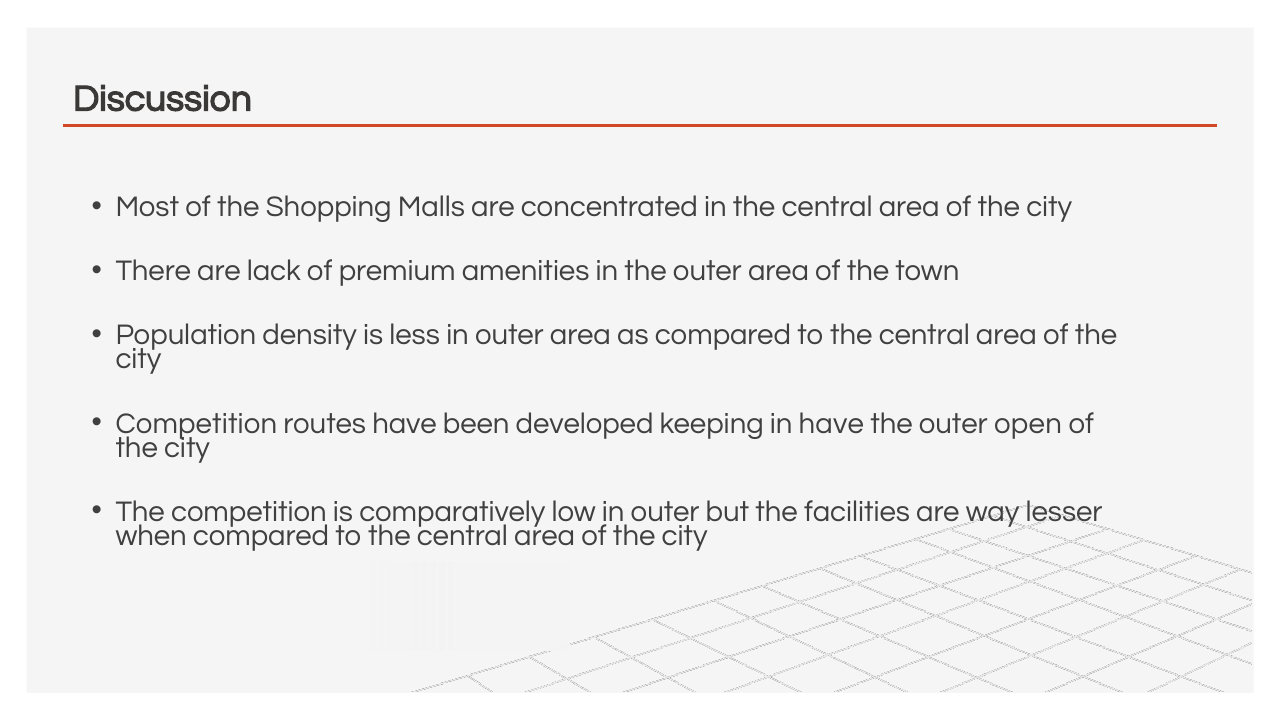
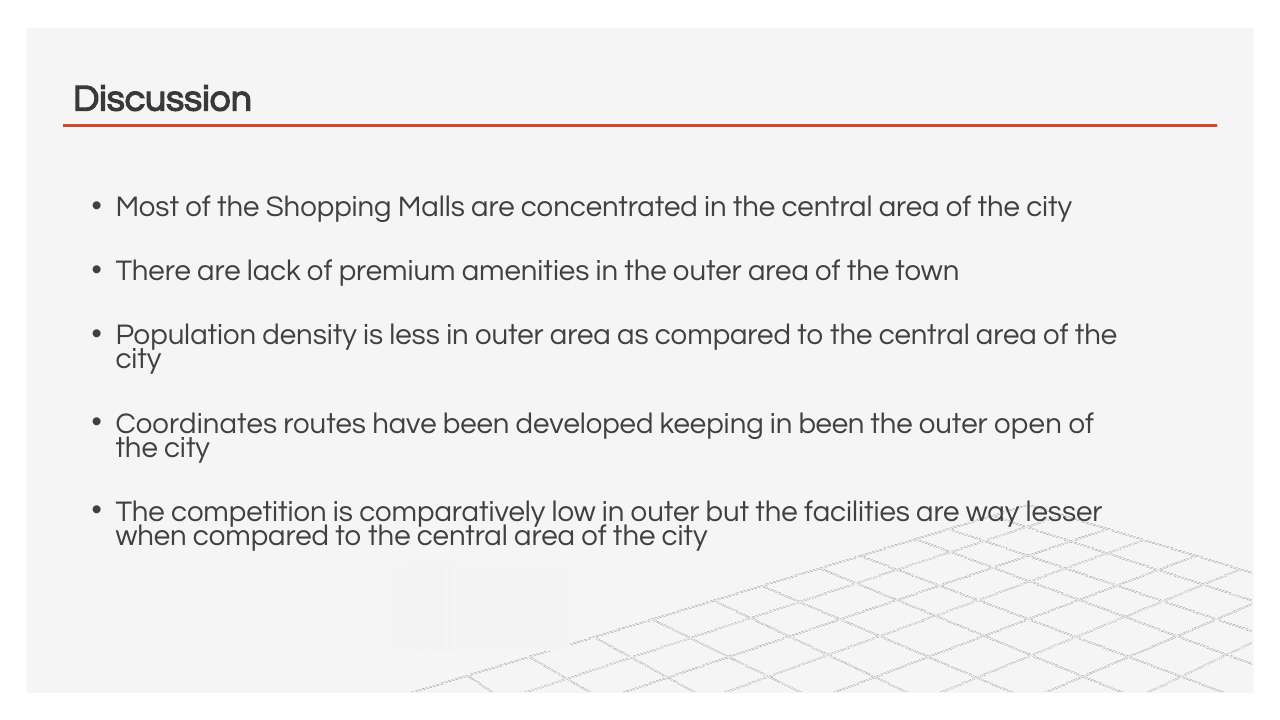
Competition at (196, 423): Competition -> Coordinates
in have: have -> been
